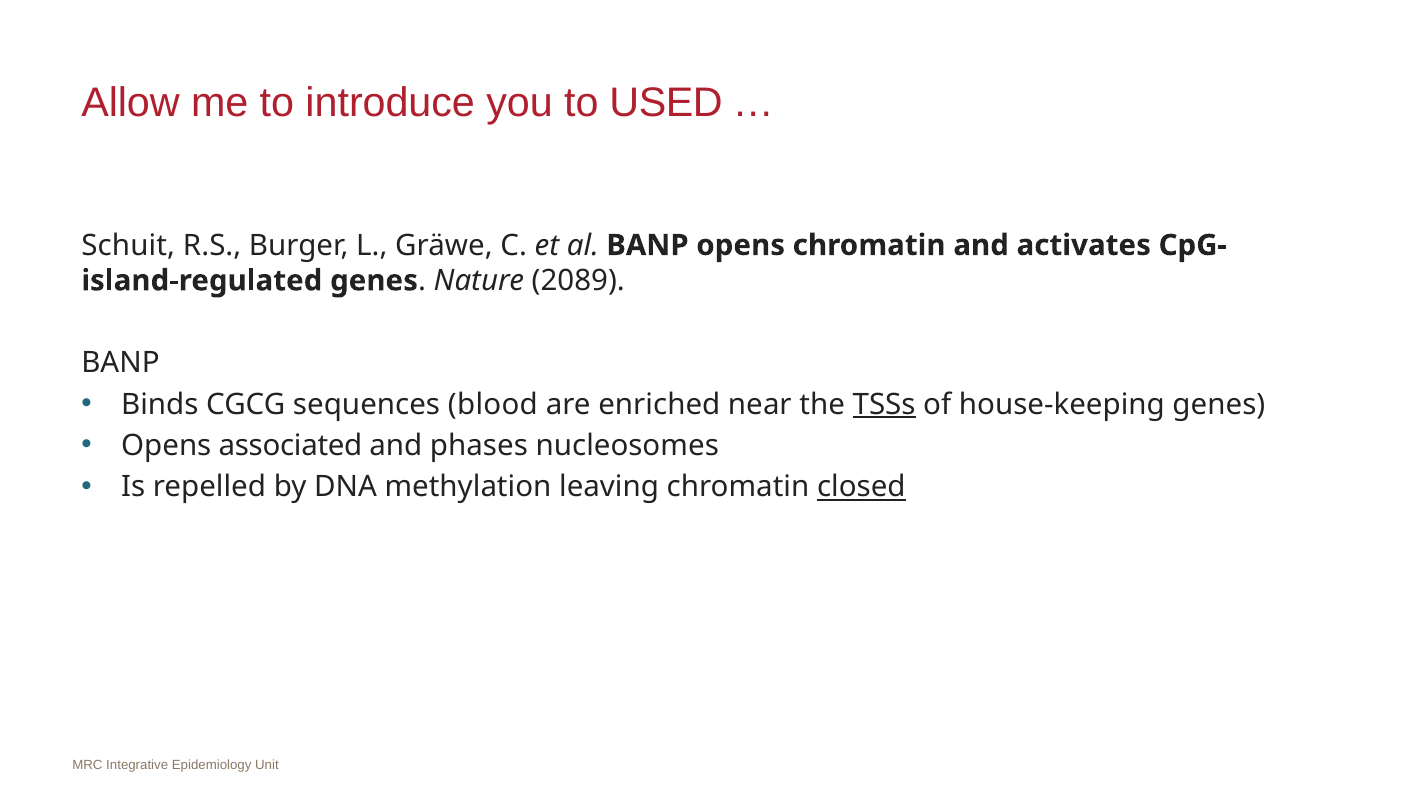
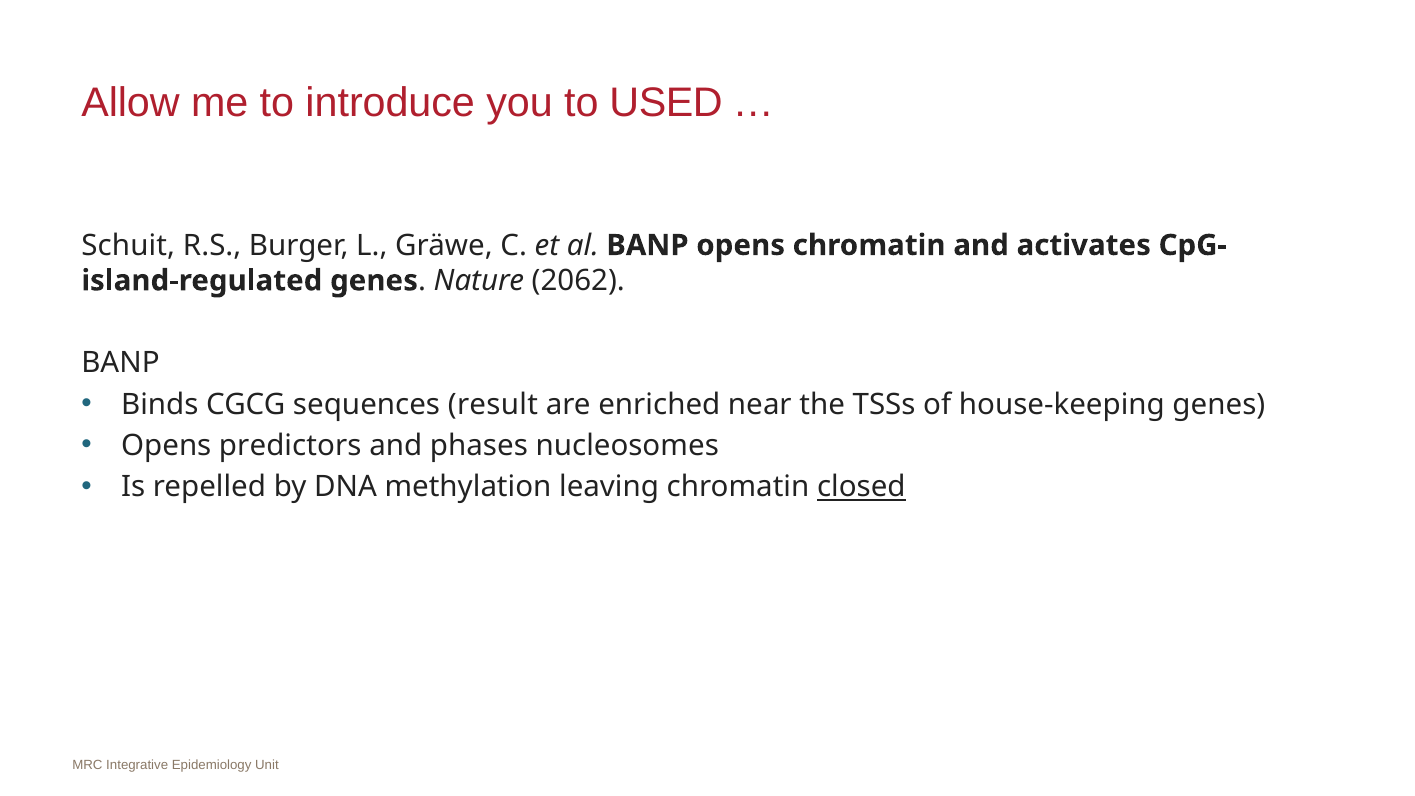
2089: 2089 -> 2062
blood: blood -> result
TSSs underline: present -> none
associated: associated -> predictors
